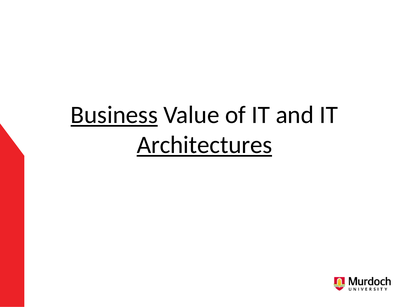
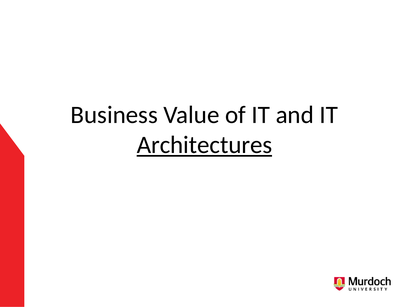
Business underline: present -> none
